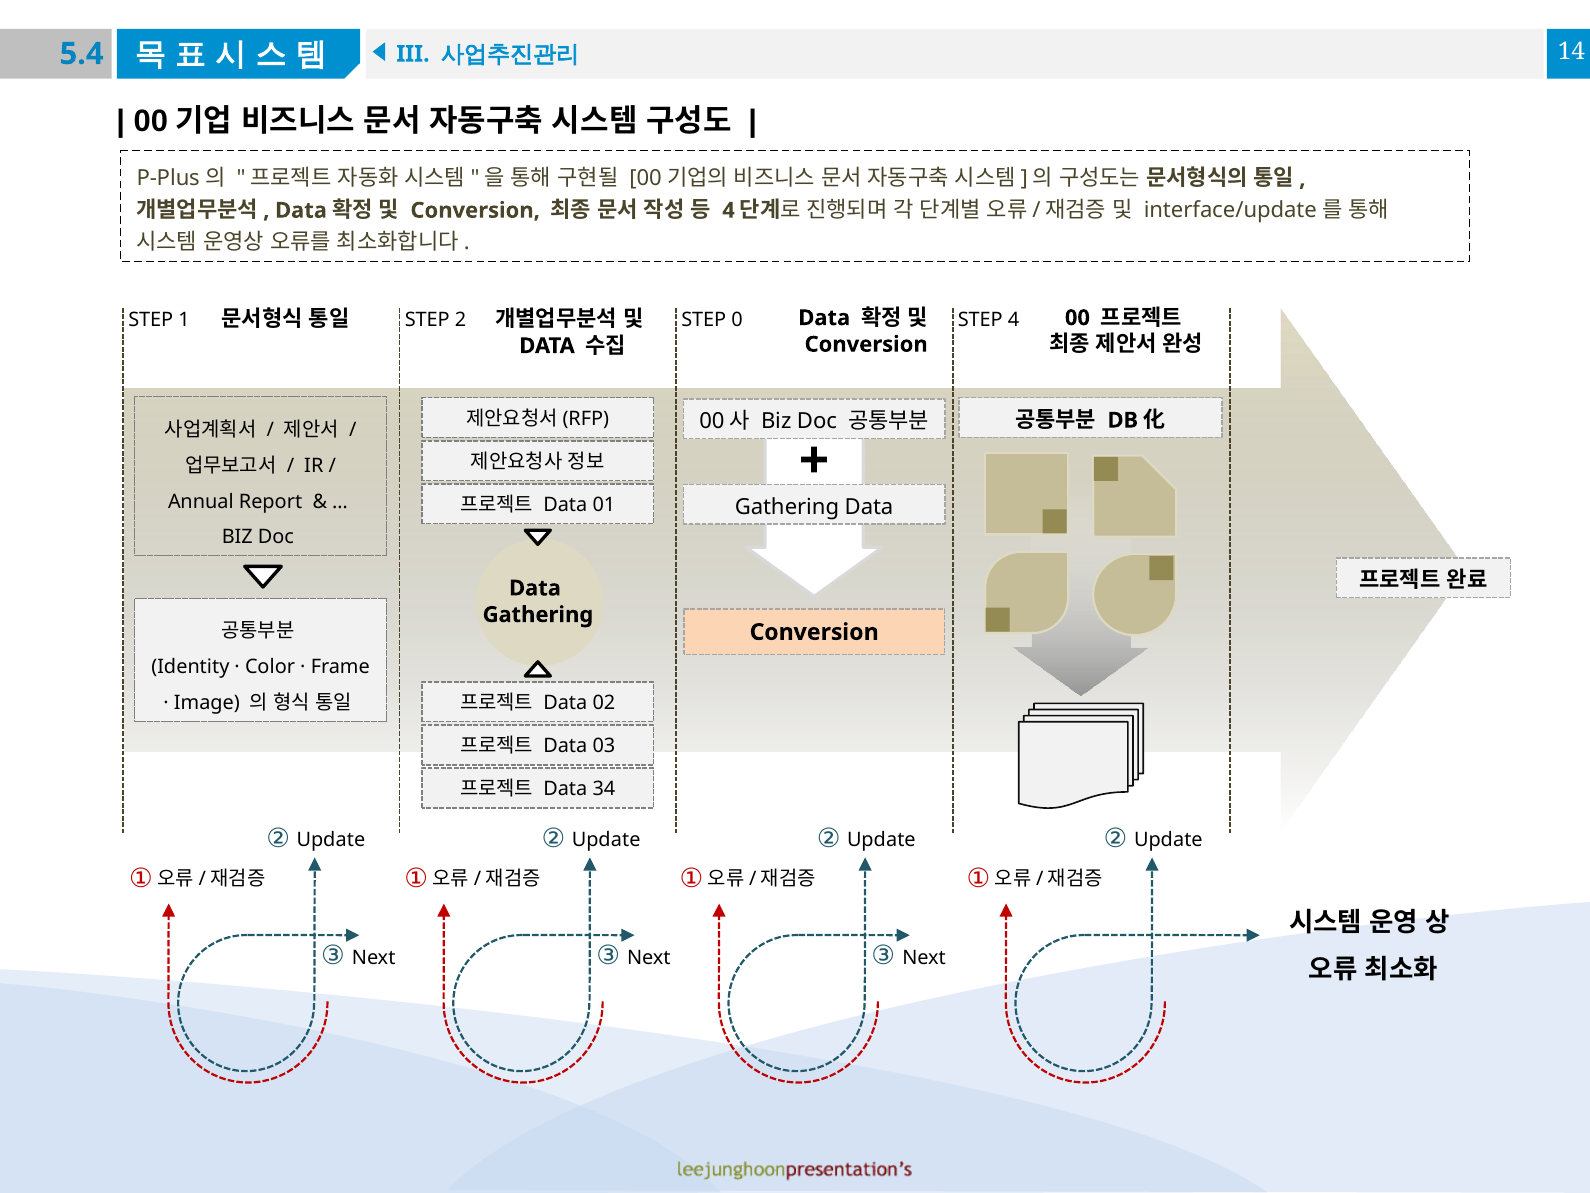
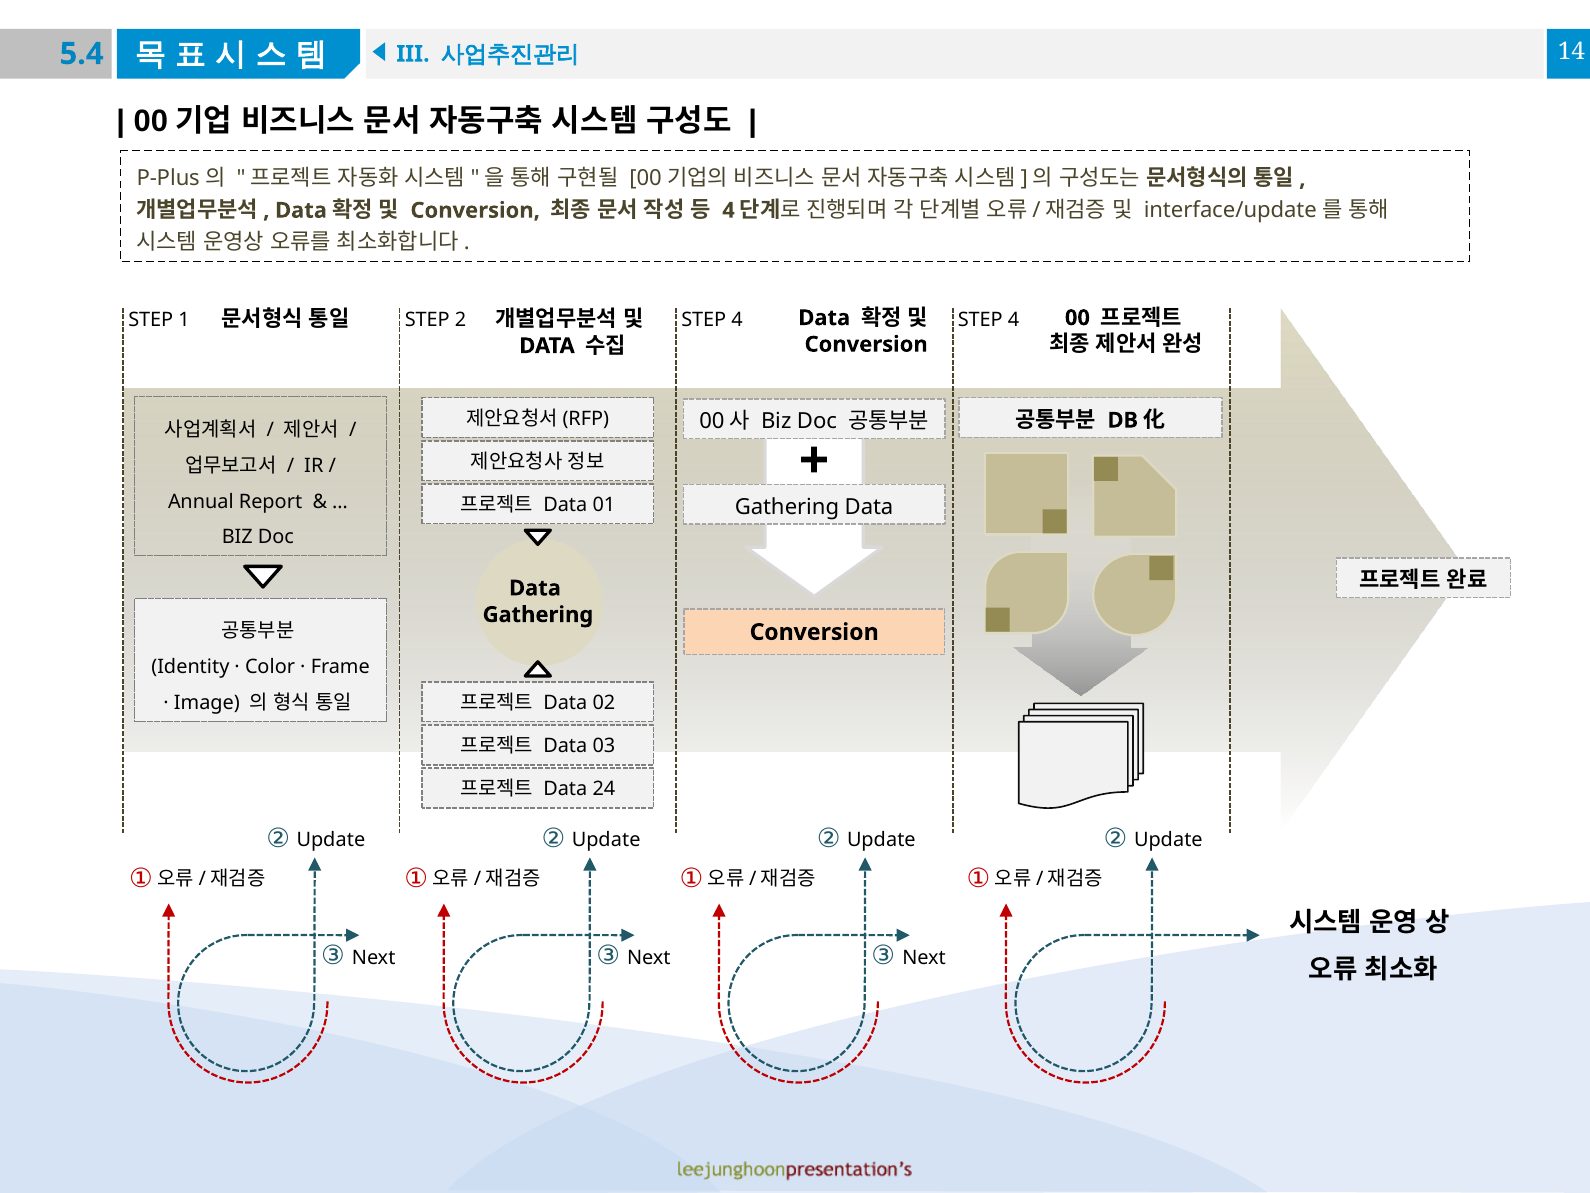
0 at (737, 319): 0 -> 4
34: 34 -> 24
